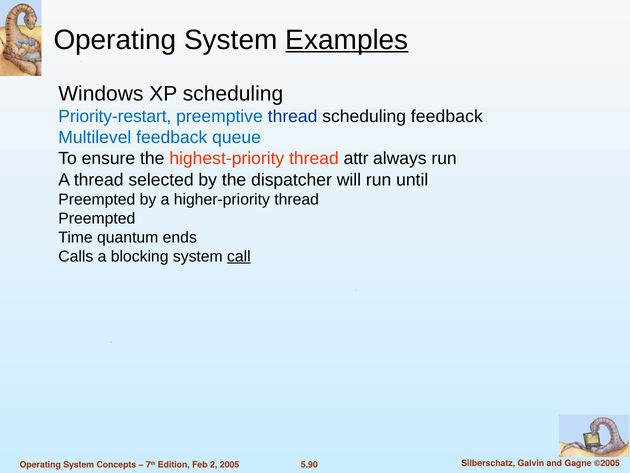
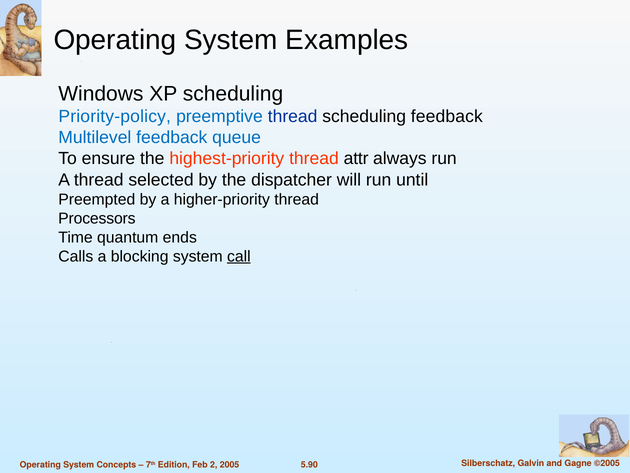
Examples underline: present -> none
Priority-restart: Priority-restart -> Priority-policy
Preempted at (97, 218): Preempted -> Processors
